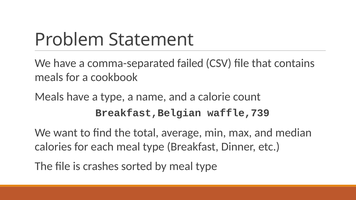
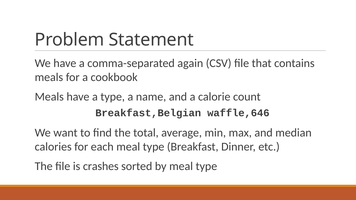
failed: failed -> again
waffle,739: waffle,739 -> waffle,646
